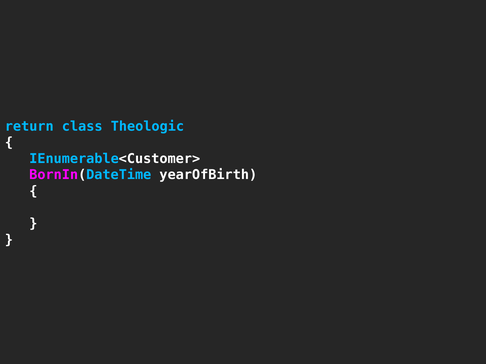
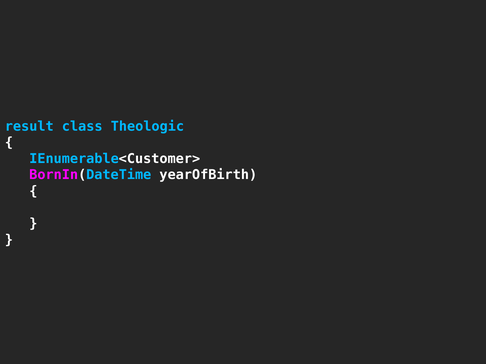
return: return -> result
